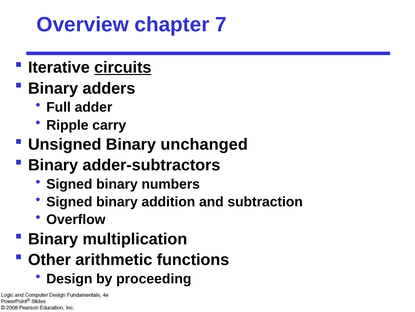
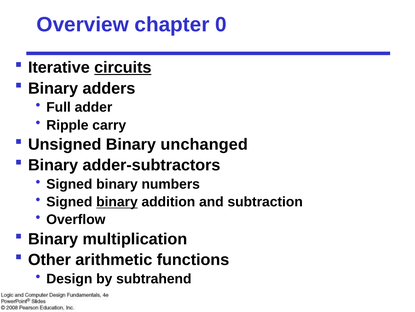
7: 7 -> 0
binary at (117, 202) underline: none -> present
proceeding: proceeding -> subtrahend
